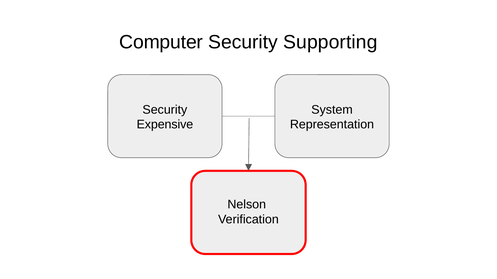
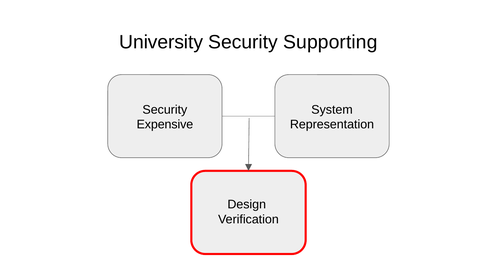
Computer: Computer -> University
Nelson: Nelson -> Design
